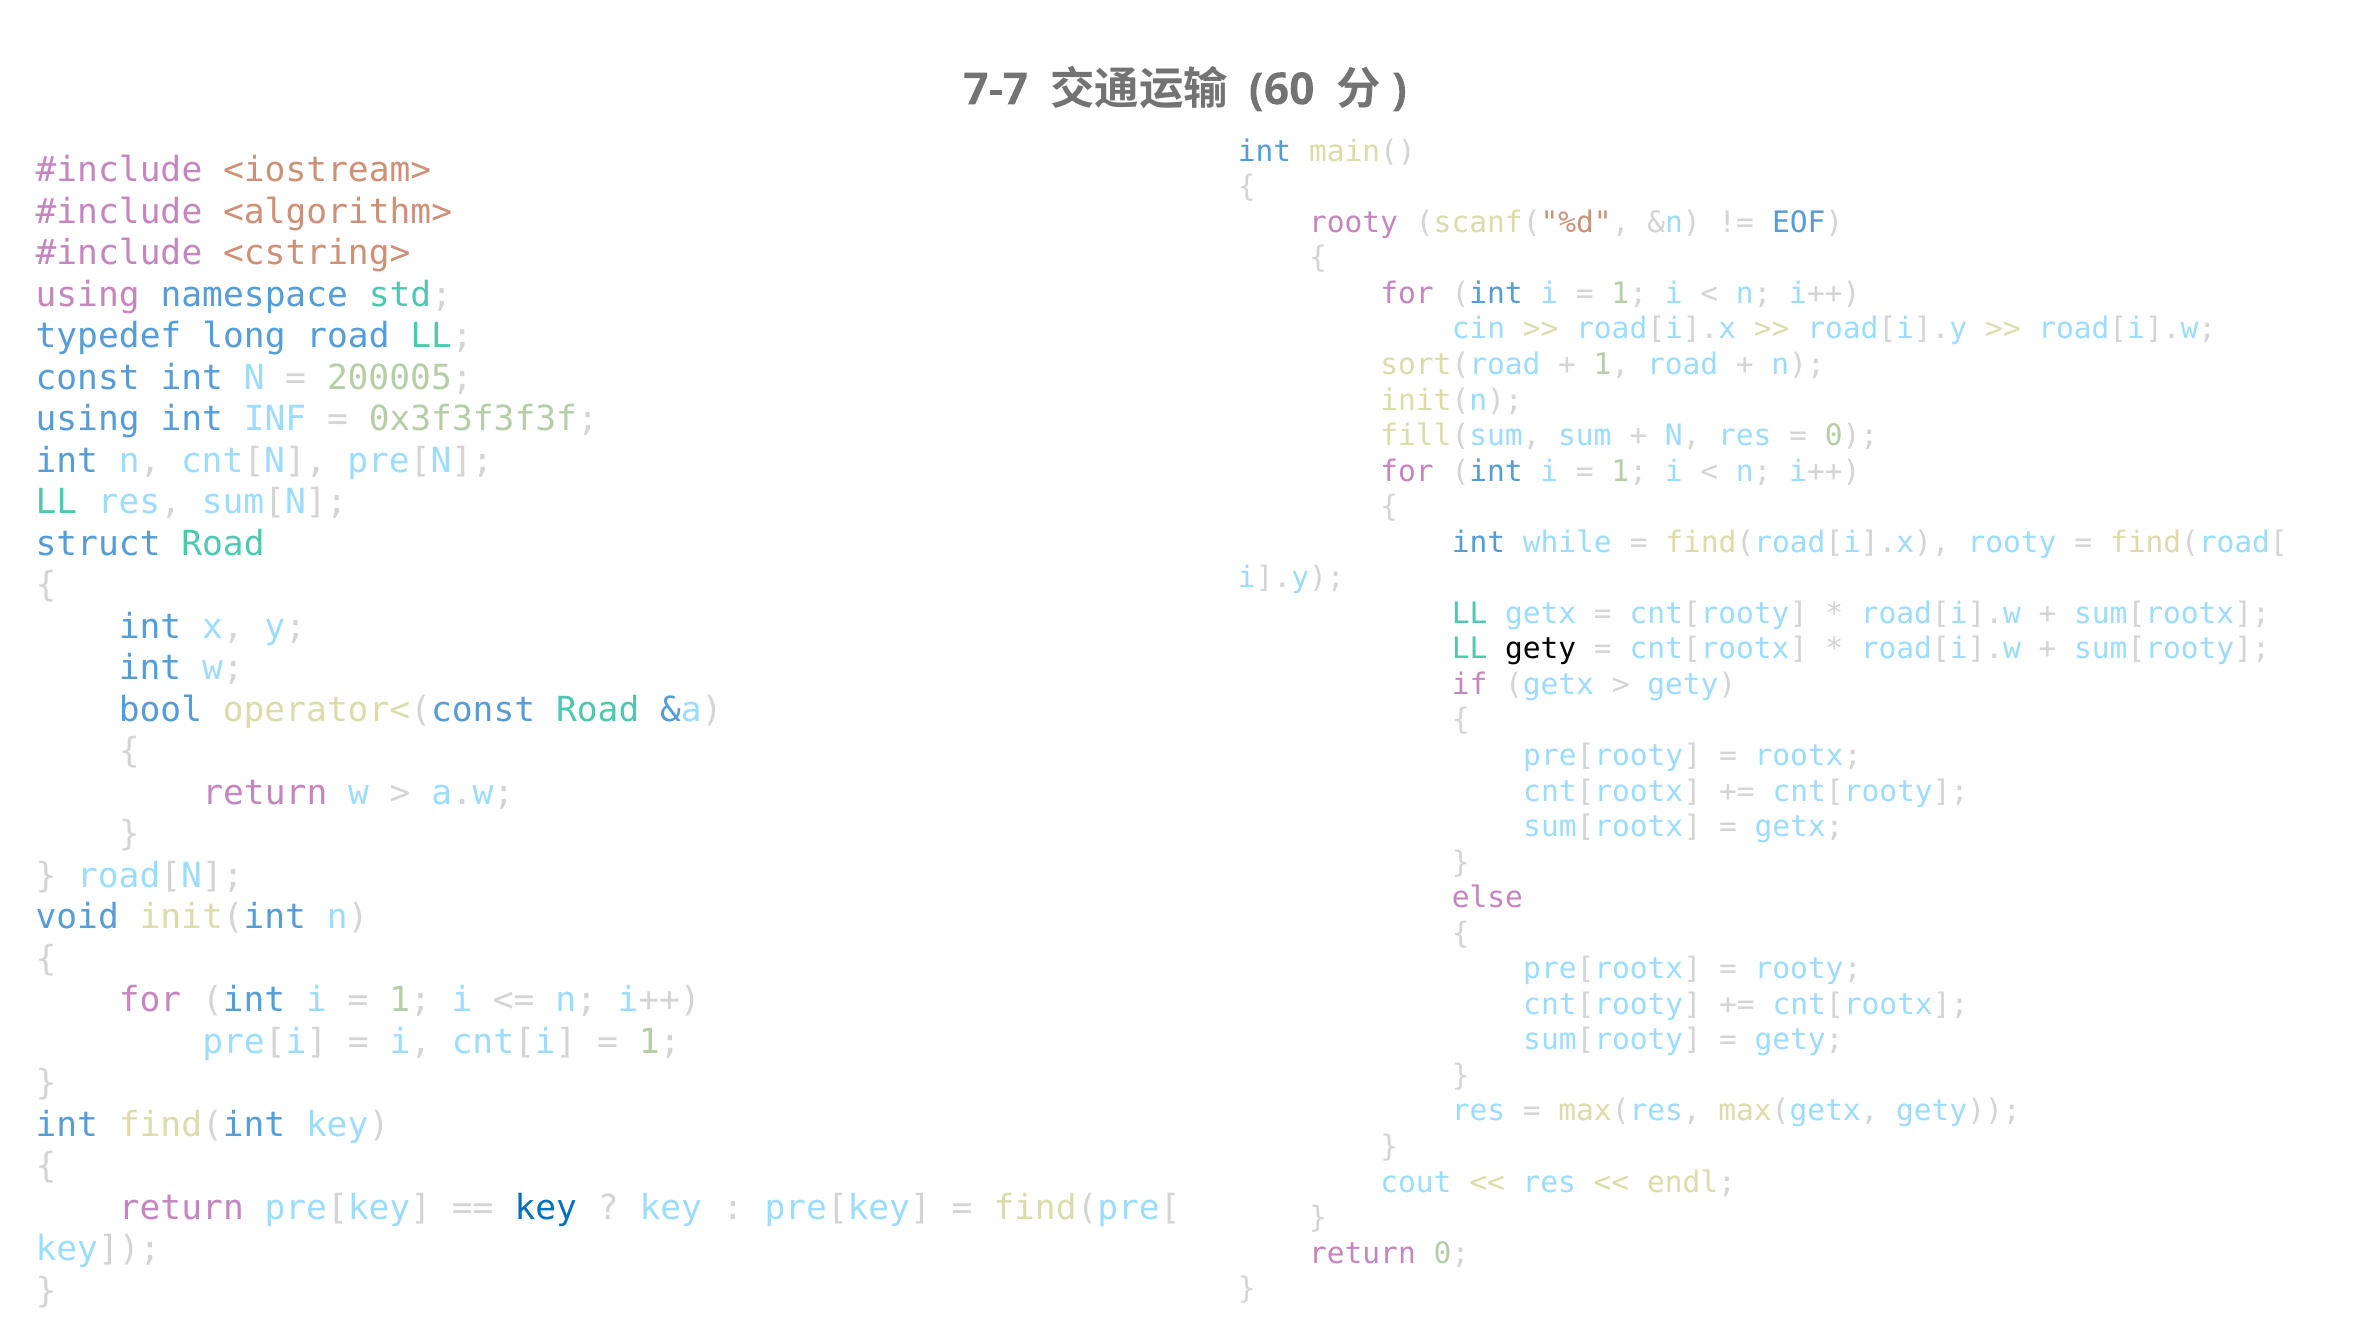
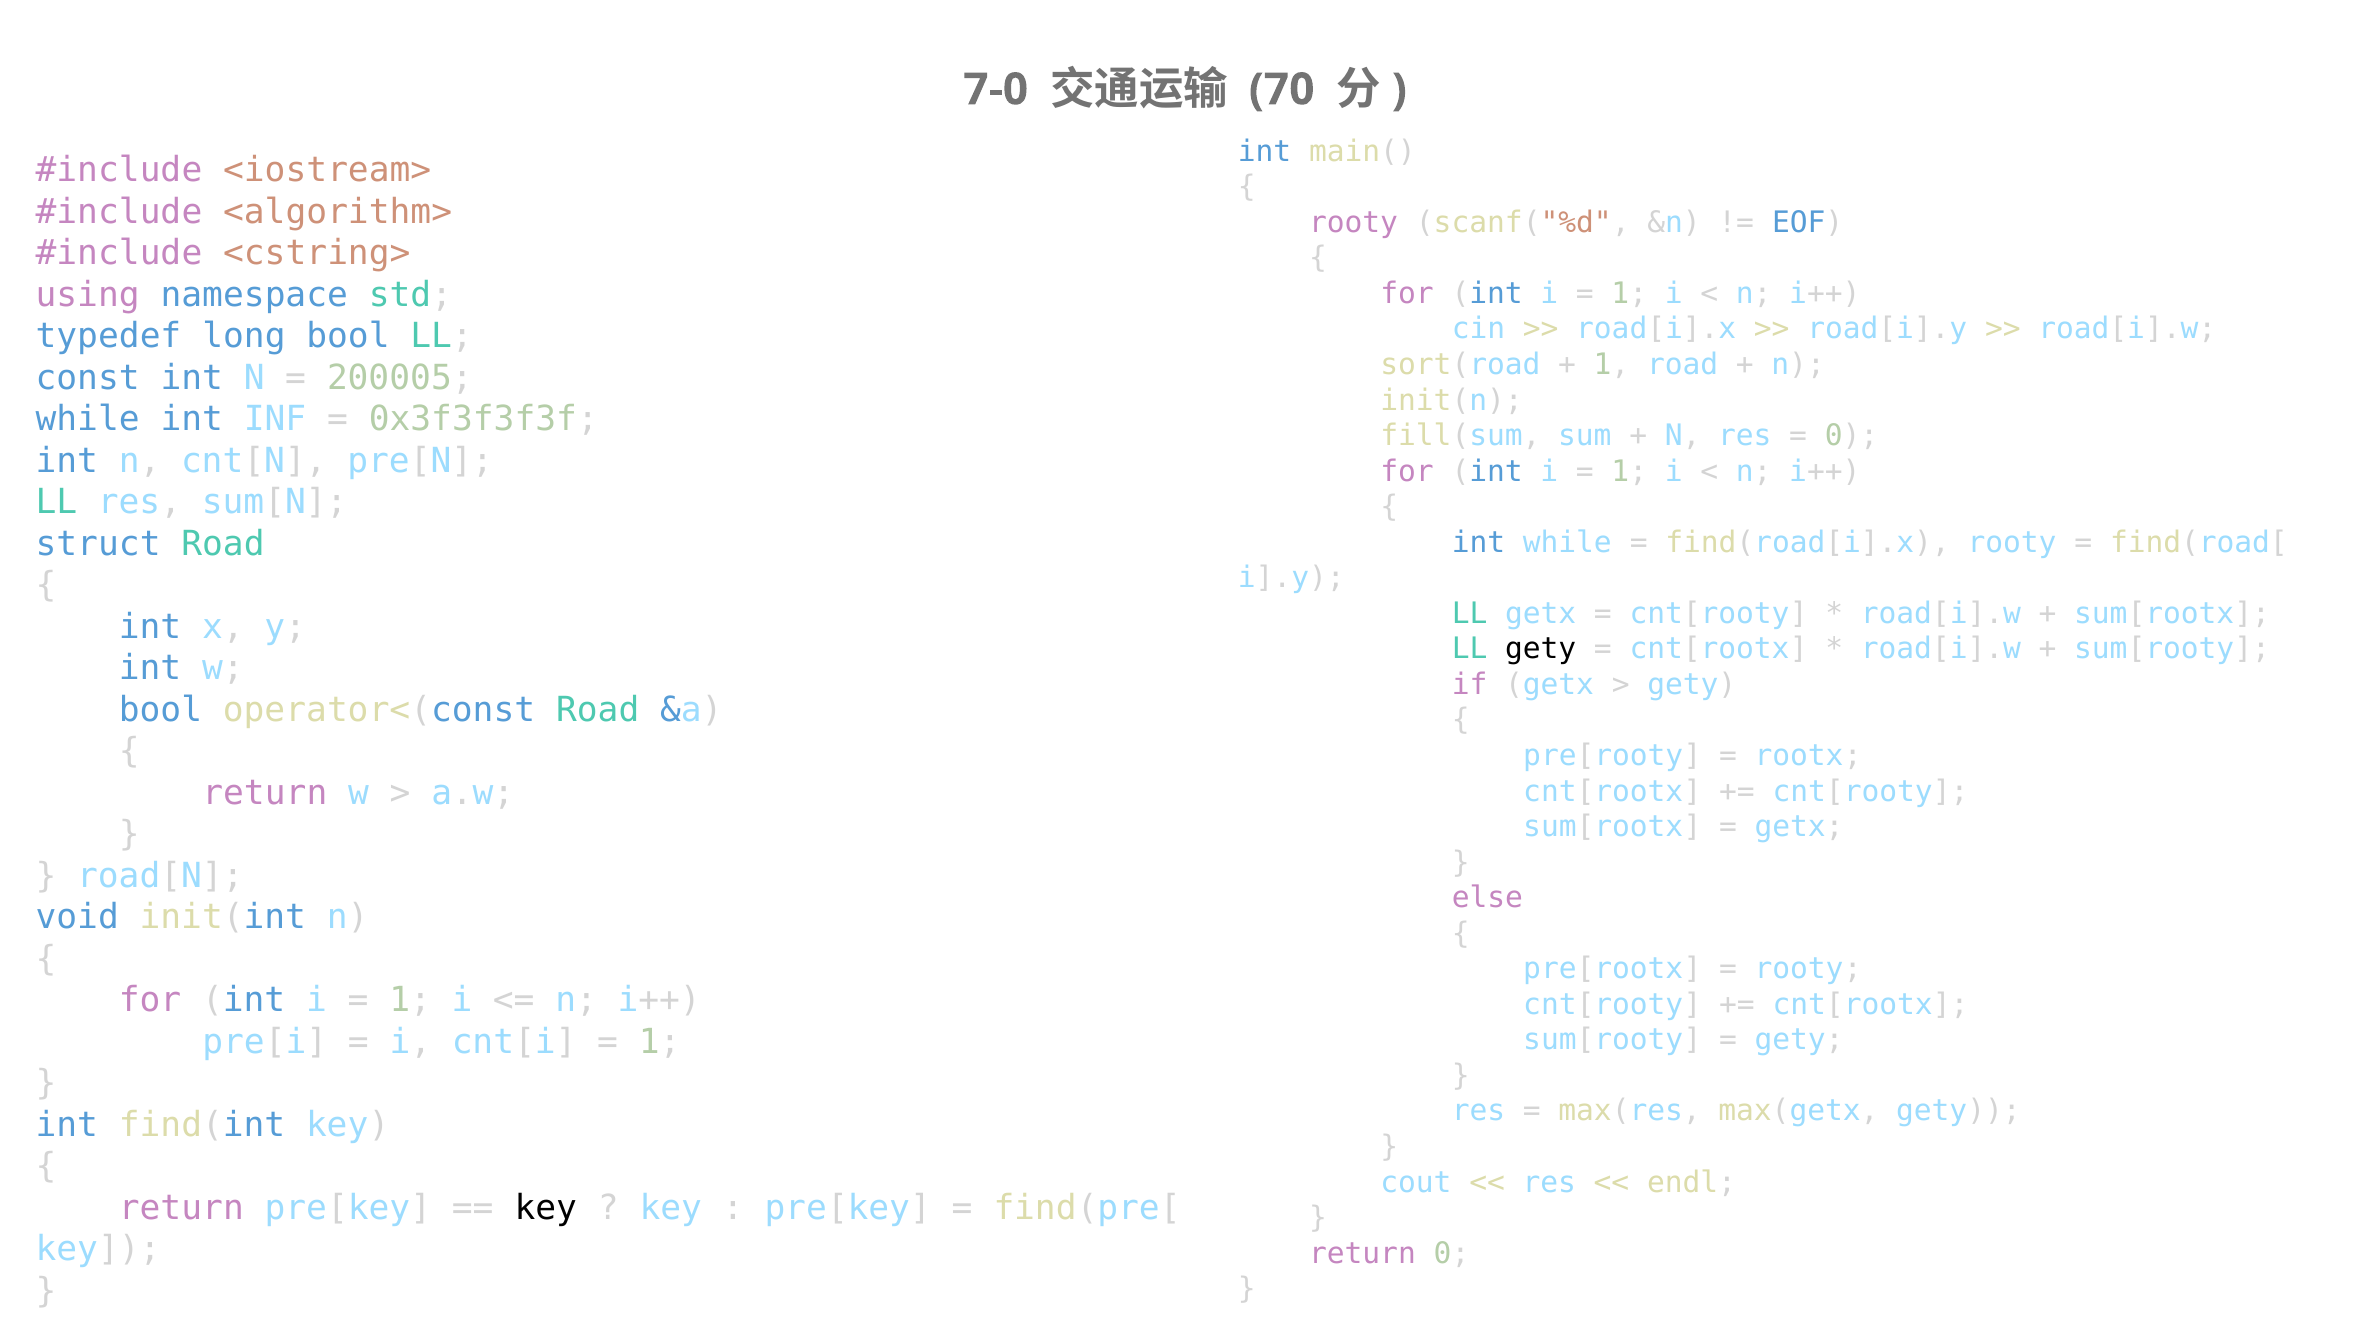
7-7: 7-7 -> 7-0
60: 60 -> 70
long road: road -> bool
using at (88, 419): using -> while
key at (546, 1208) colour: blue -> black
